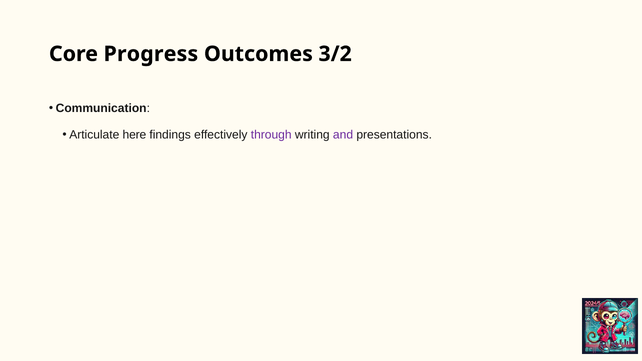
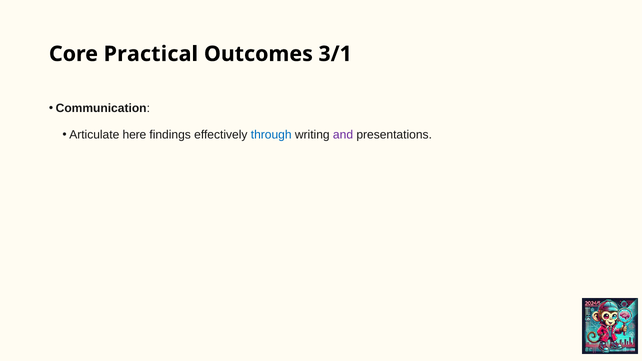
Progress: Progress -> Practical
3/2: 3/2 -> 3/1
through colour: purple -> blue
